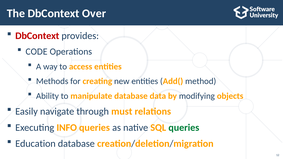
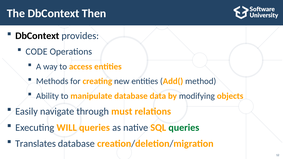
Over: Over -> Then
DbContext at (37, 36) colour: red -> black
INFO: INFO -> WILL
Education: Education -> Translates
